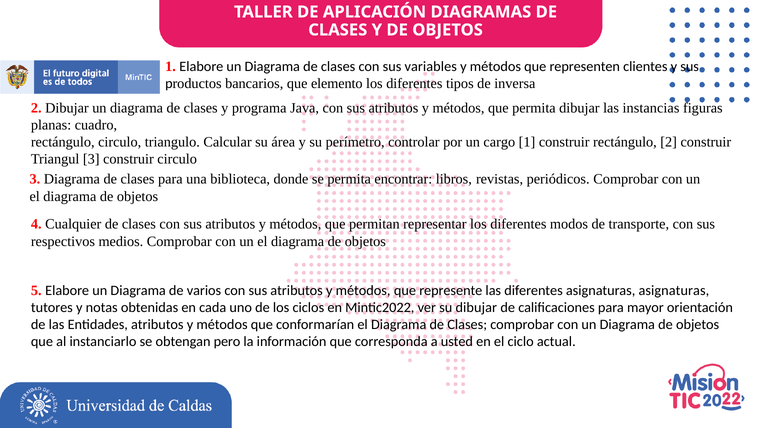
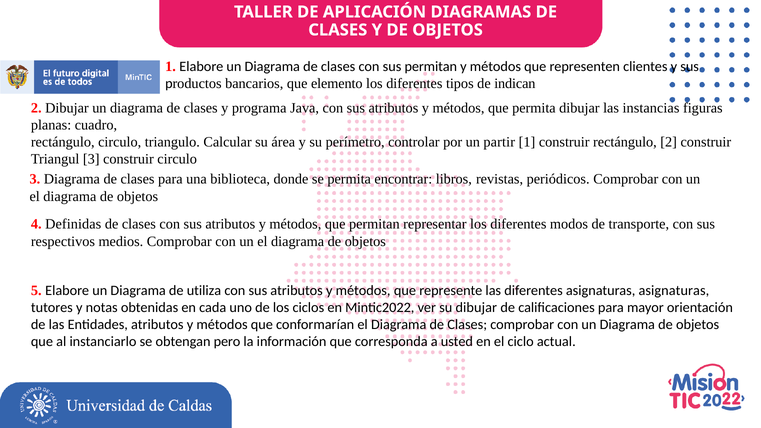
sus variables: variables -> permitan
inversa: inversa -> indican
cargo: cargo -> partir
Cualquier: Cualquier -> Definidas
varios: varios -> utiliza
